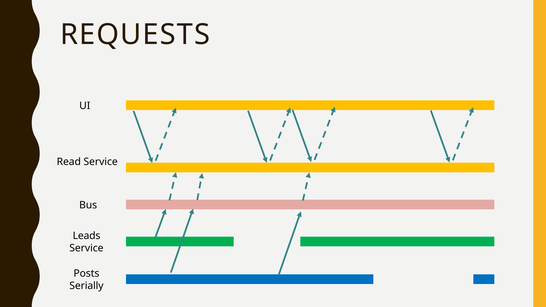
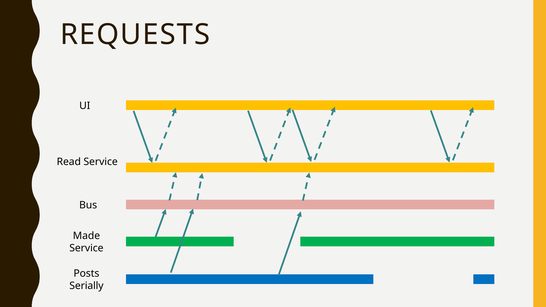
Leads: Leads -> Made
